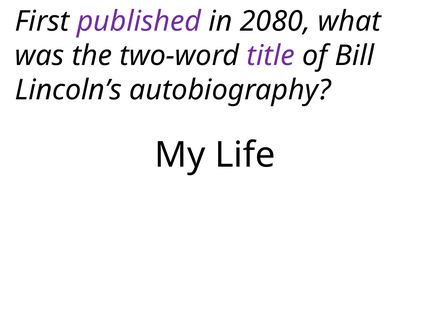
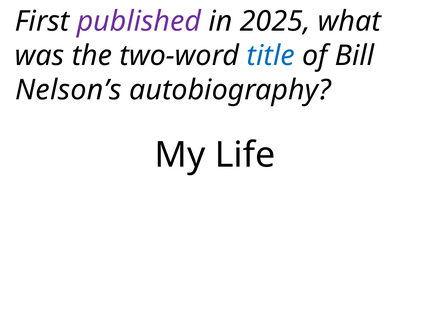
2080: 2080 -> 2025
title colour: purple -> blue
Lincoln’s: Lincoln’s -> Nelson’s
